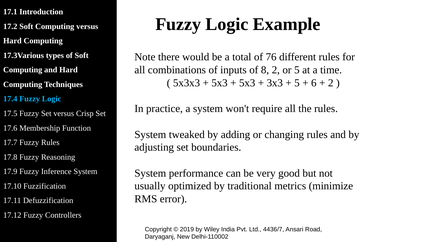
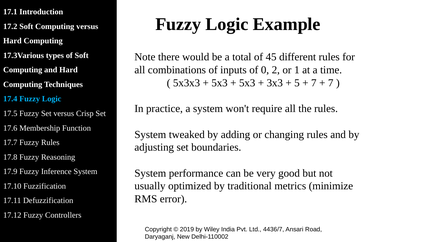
76: 76 -> 45
8: 8 -> 0
or 5: 5 -> 1
6 at (314, 83): 6 -> 7
2 at (331, 83): 2 -> 7
